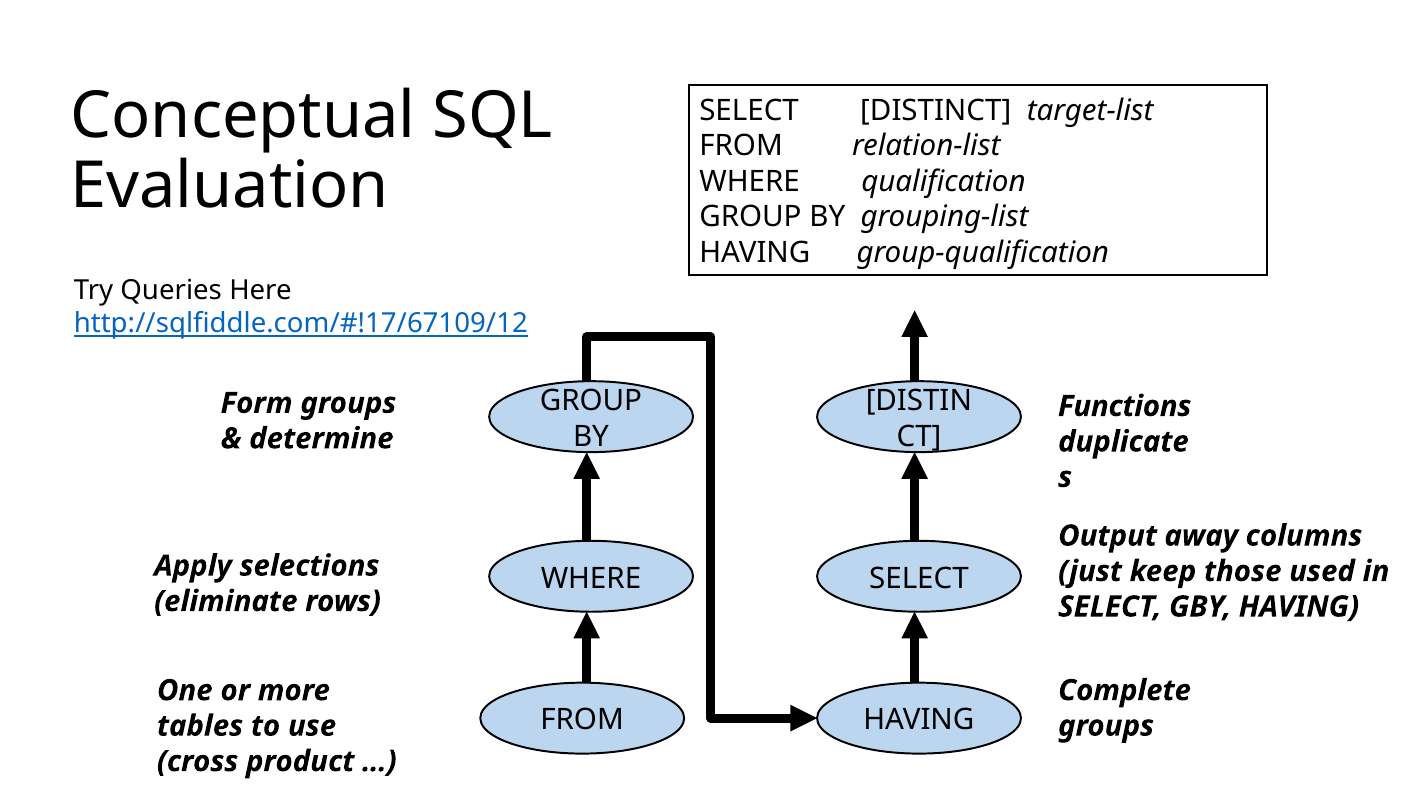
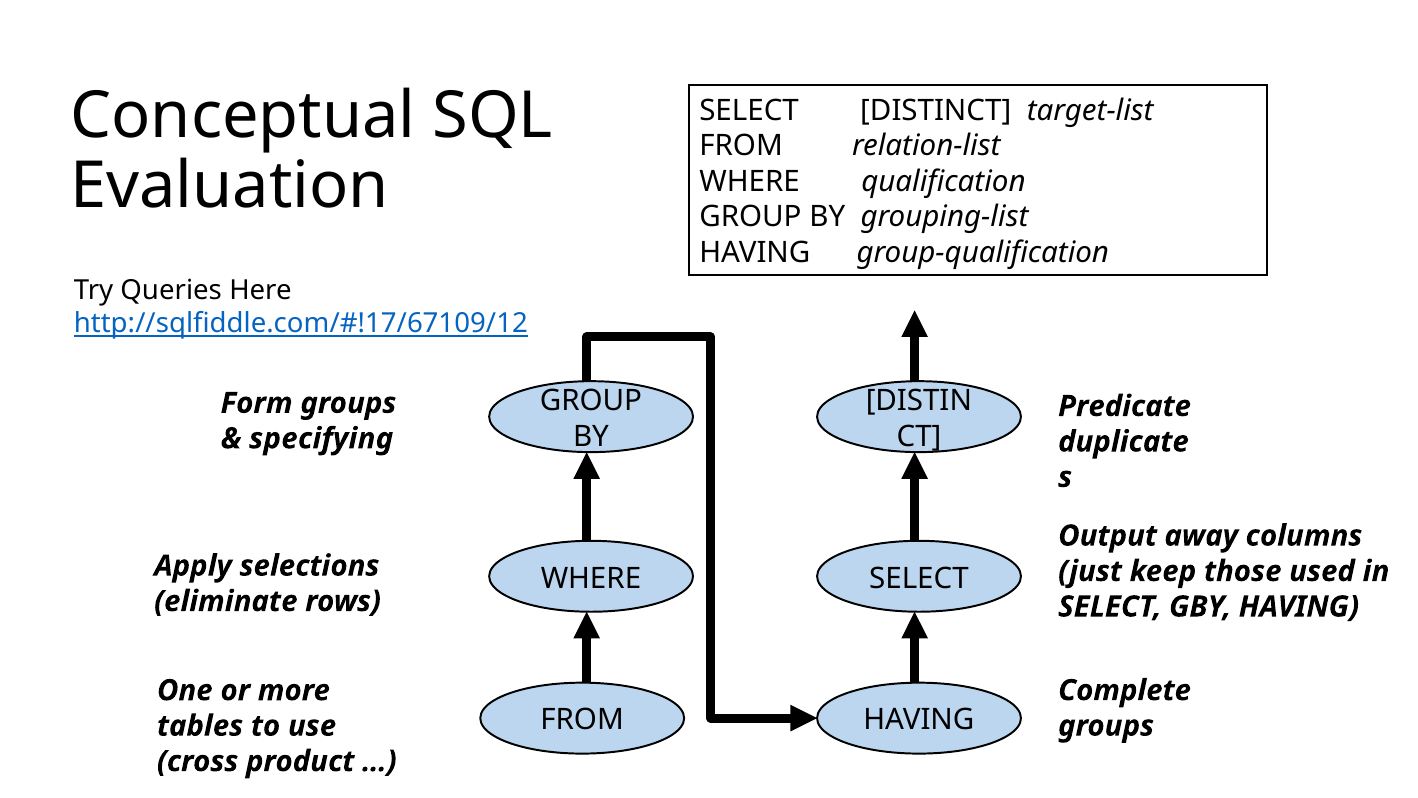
Functions: Functions -> Predicate
determine: determine -> specifying
